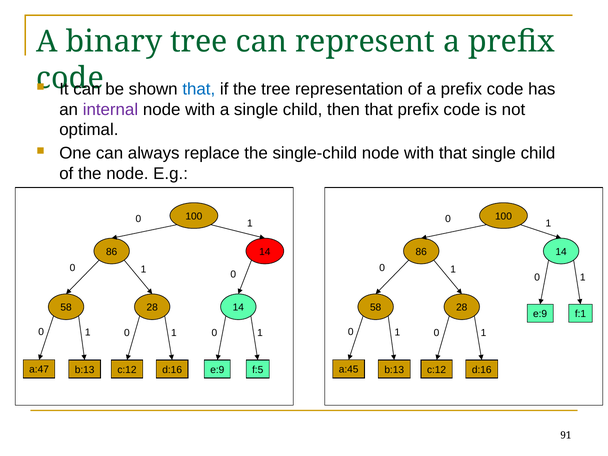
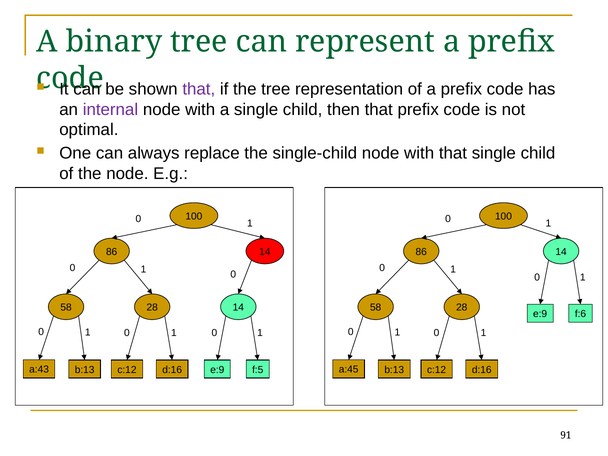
that at (199, 89) colour: blue -> purple
f:1: f:1 -> f:6
a:47: a:47 -> a:43
